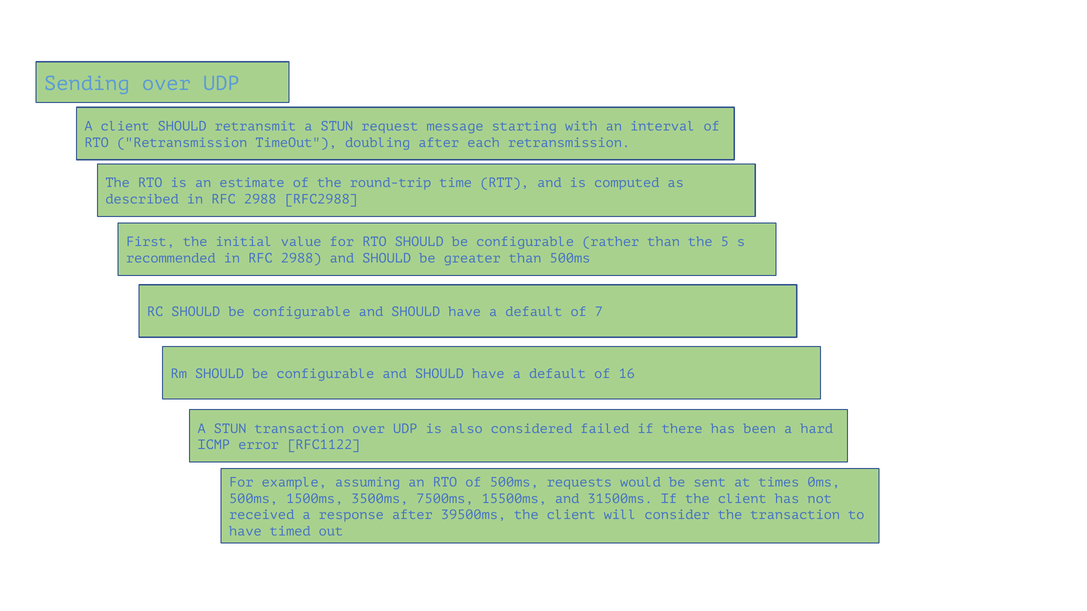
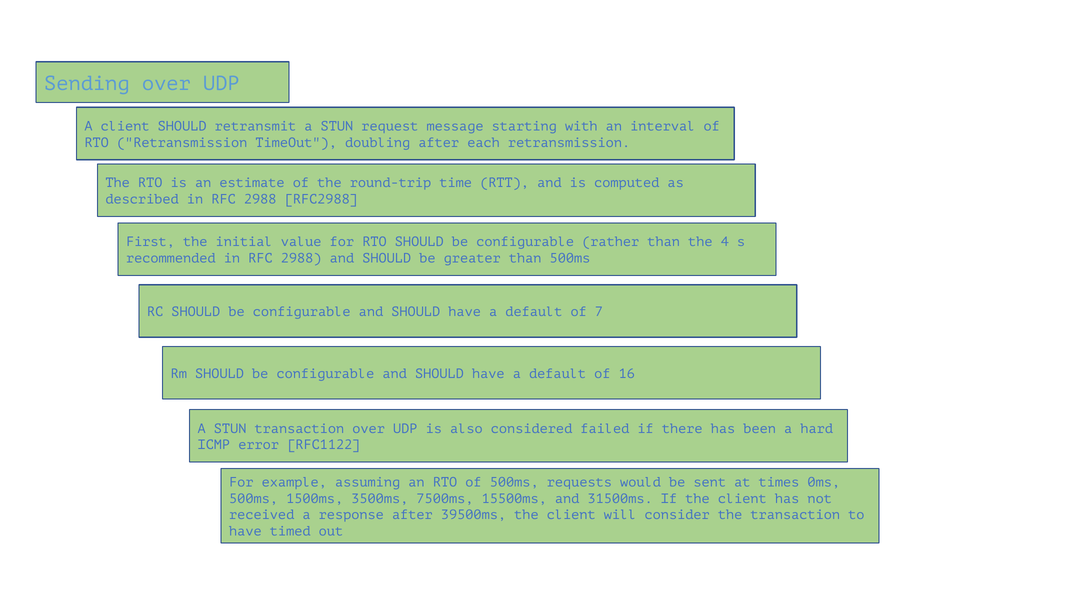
5: 5 -> 4
